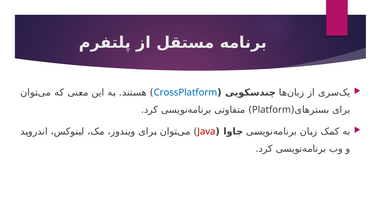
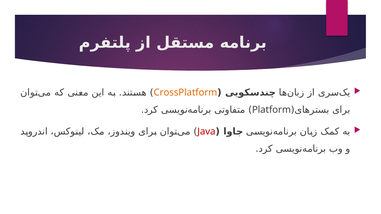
CrossPlatform colour: blue -> orange
